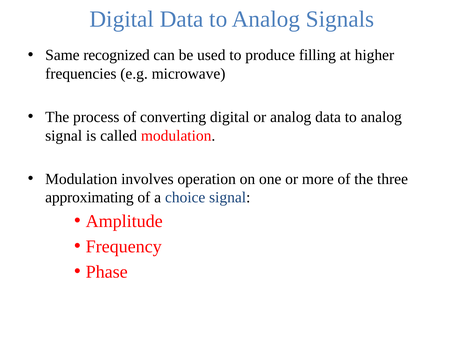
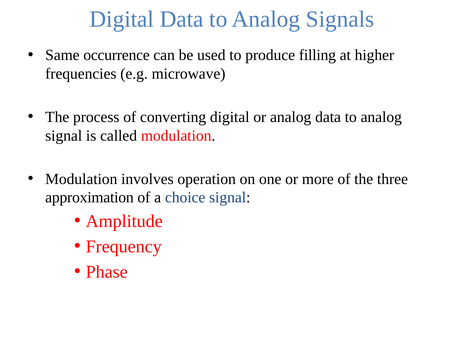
recognized: recognized -> occurrence
approximating: approximating -> approximation
